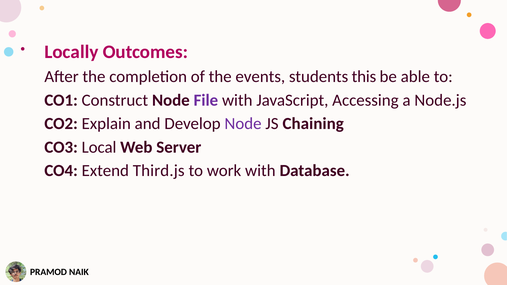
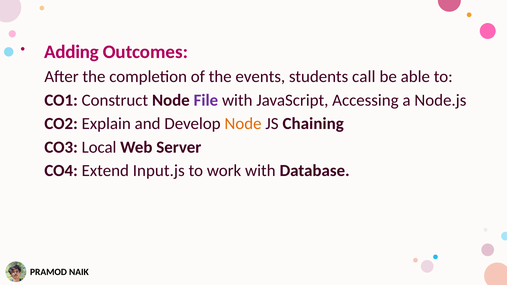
Locally: Locally -> Adding
this: this -> call
Node at (243, 124) colour: purple -> orange
Third.js: Third.js -> Input.js
